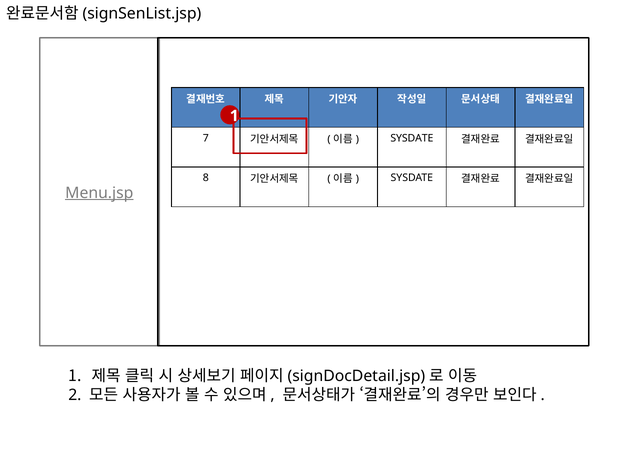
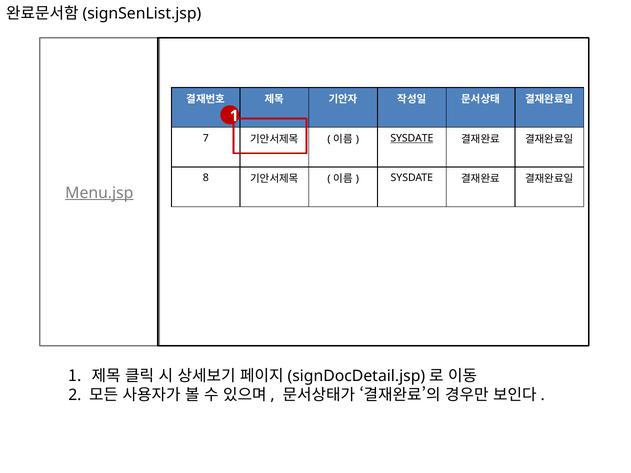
SYSDATE at (412, 138) underline: none -> present
